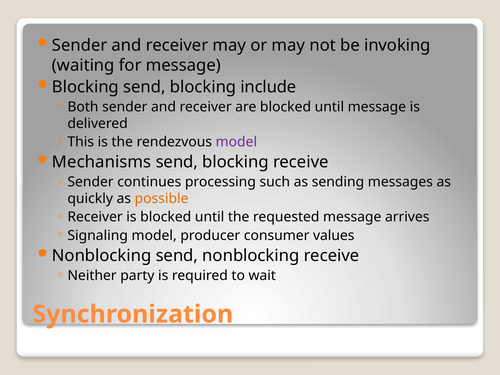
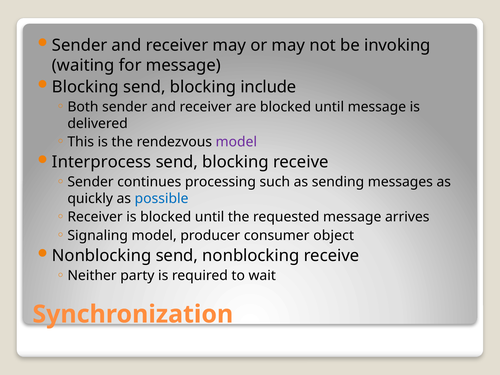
Mechanisms: Mechanisms -> Interprocess
possible colour: orange -> blue
values: values -> object
